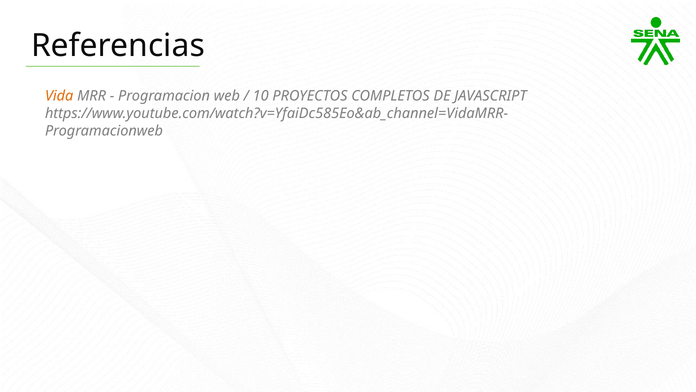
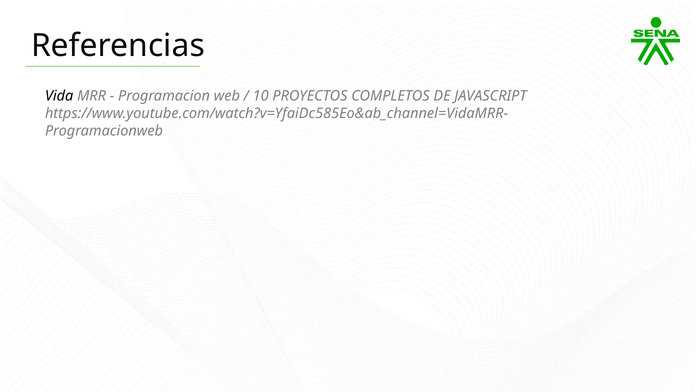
Vida colour: orange -> black
